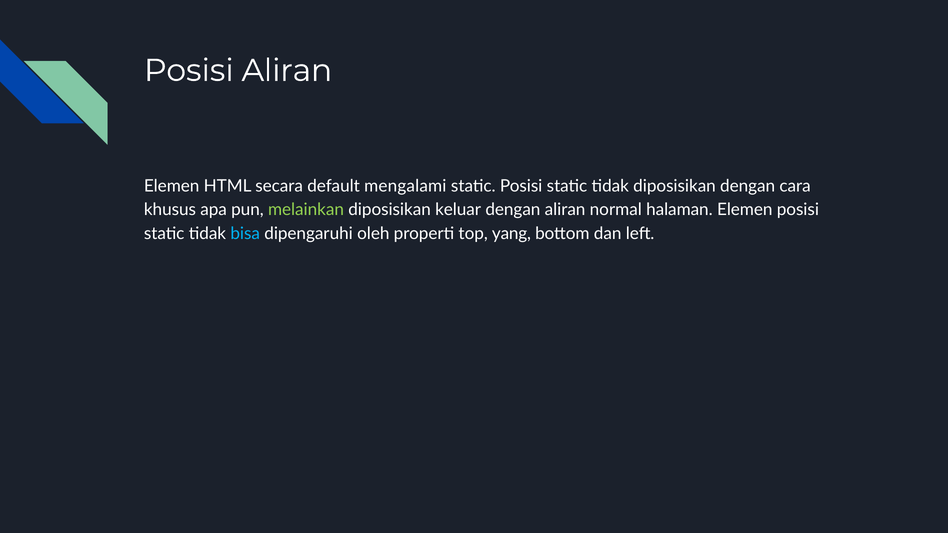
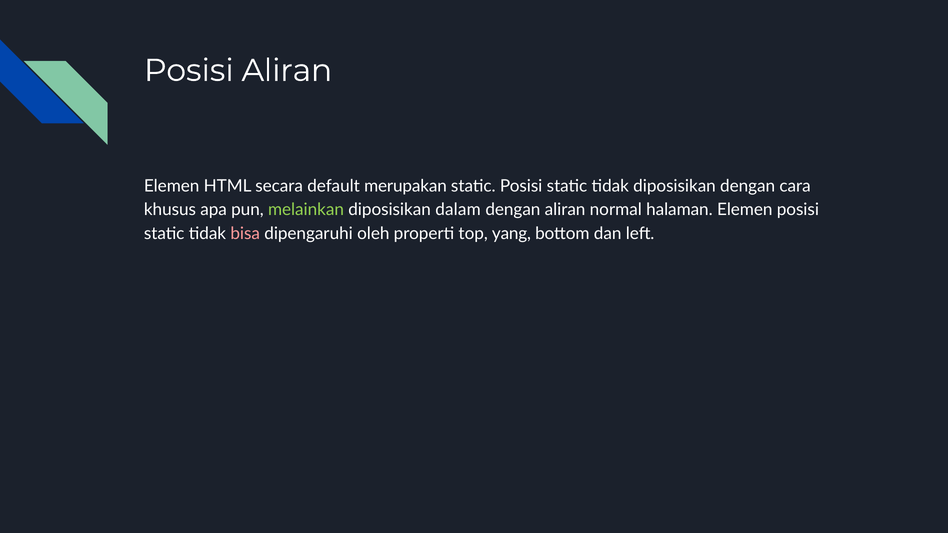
mengalami: mengalami -> merupakan
keluar: keluar -> dalam
bisa colour: light blue -> pink
